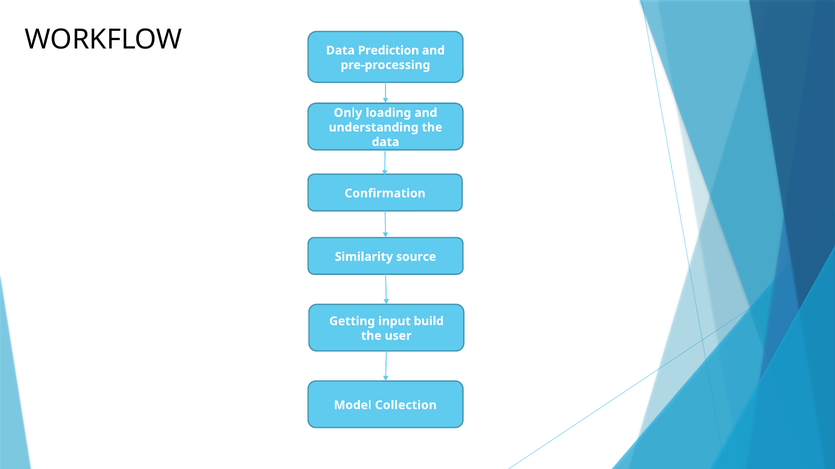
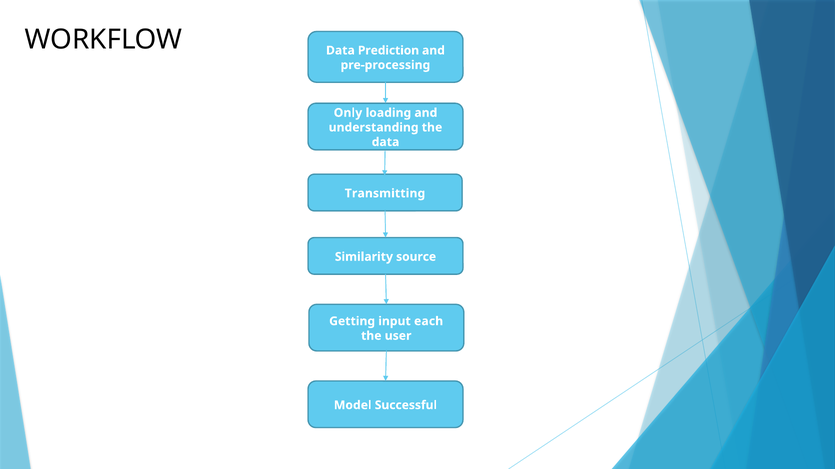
Confirmation: Confirmation -> Transmitting
build: build -> each
Collection: Collection -> Successful
